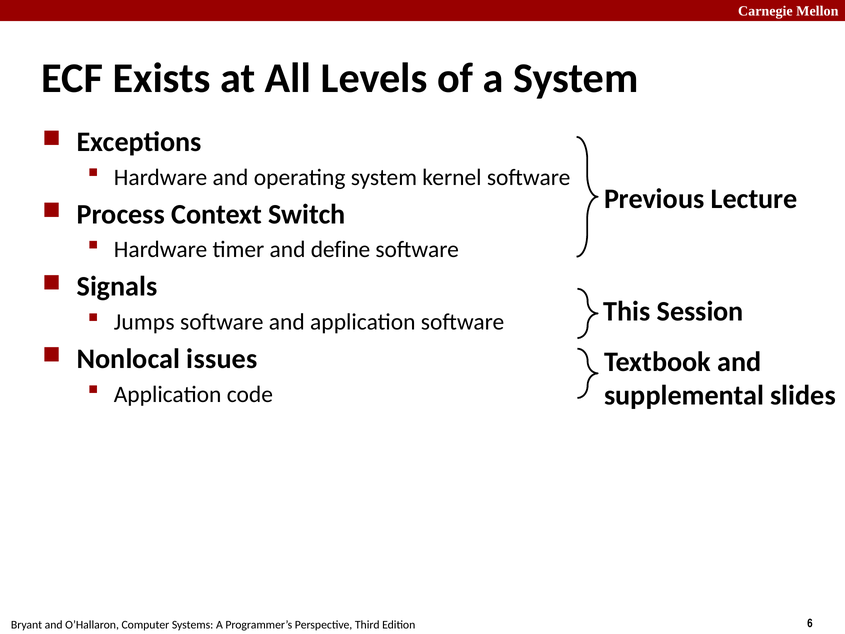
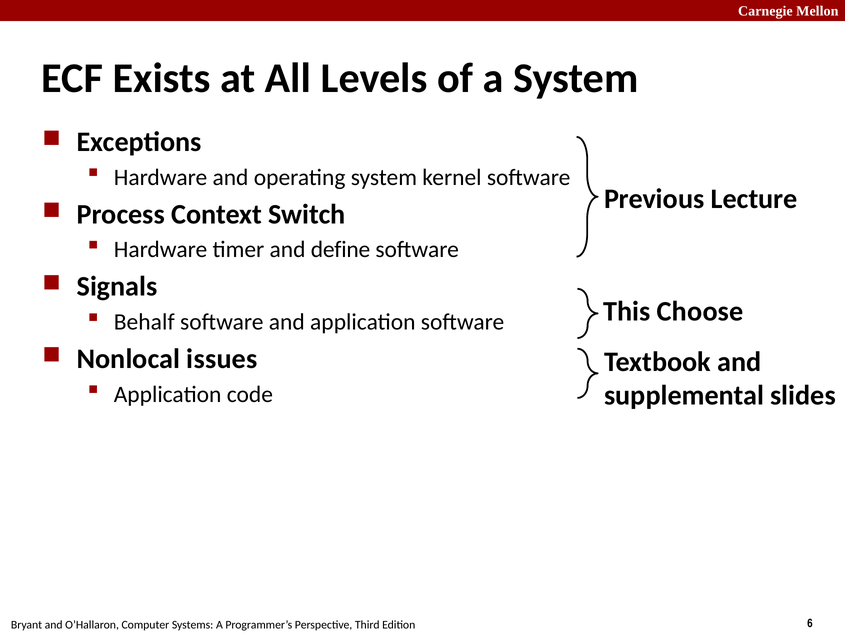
Session: Session -> Choose
Jumps: Jumps -> Behalf
